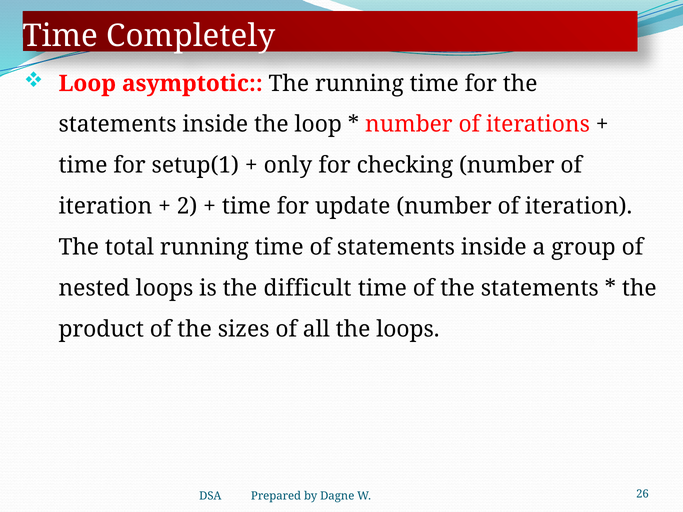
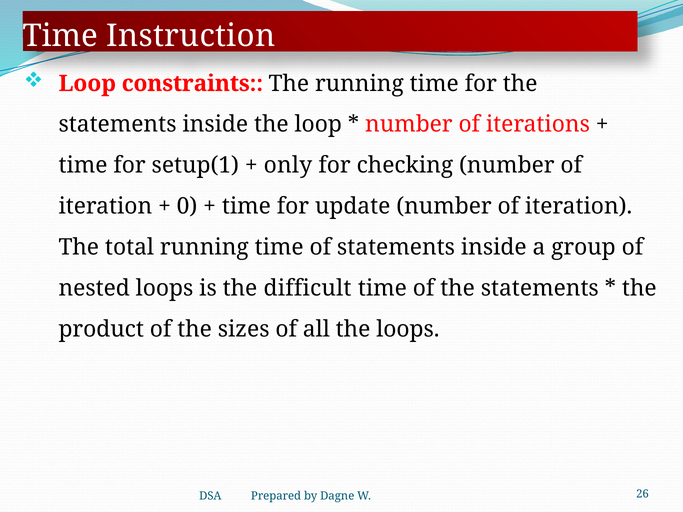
Completely: Completely -> Instruction
asymptotic: asymptotic -> constraints
2: 2 -> 0
